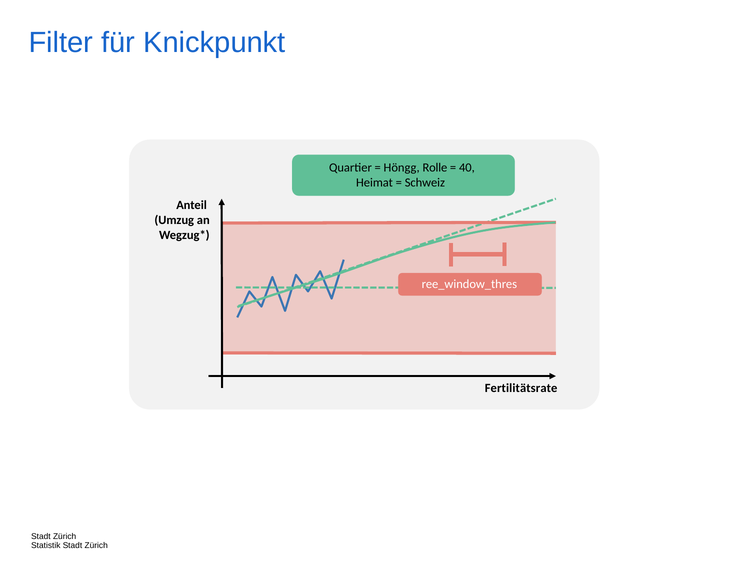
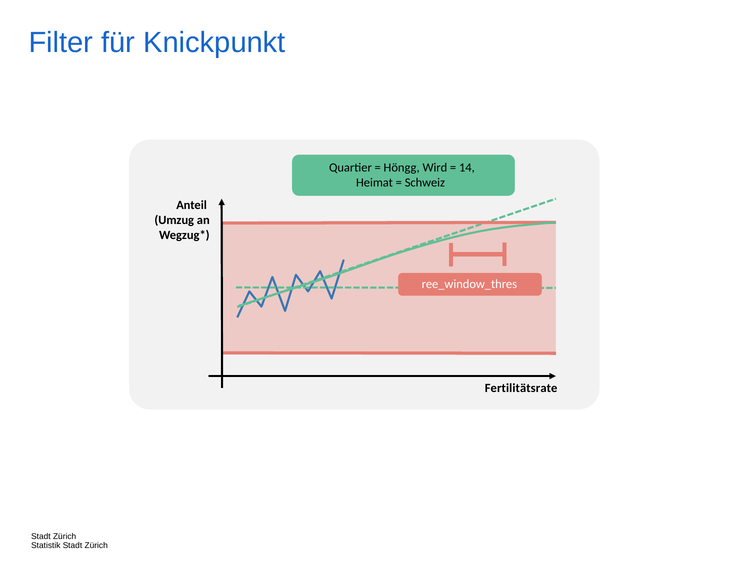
Rolle: Rolle -> Wird
40: 40 -> 14
